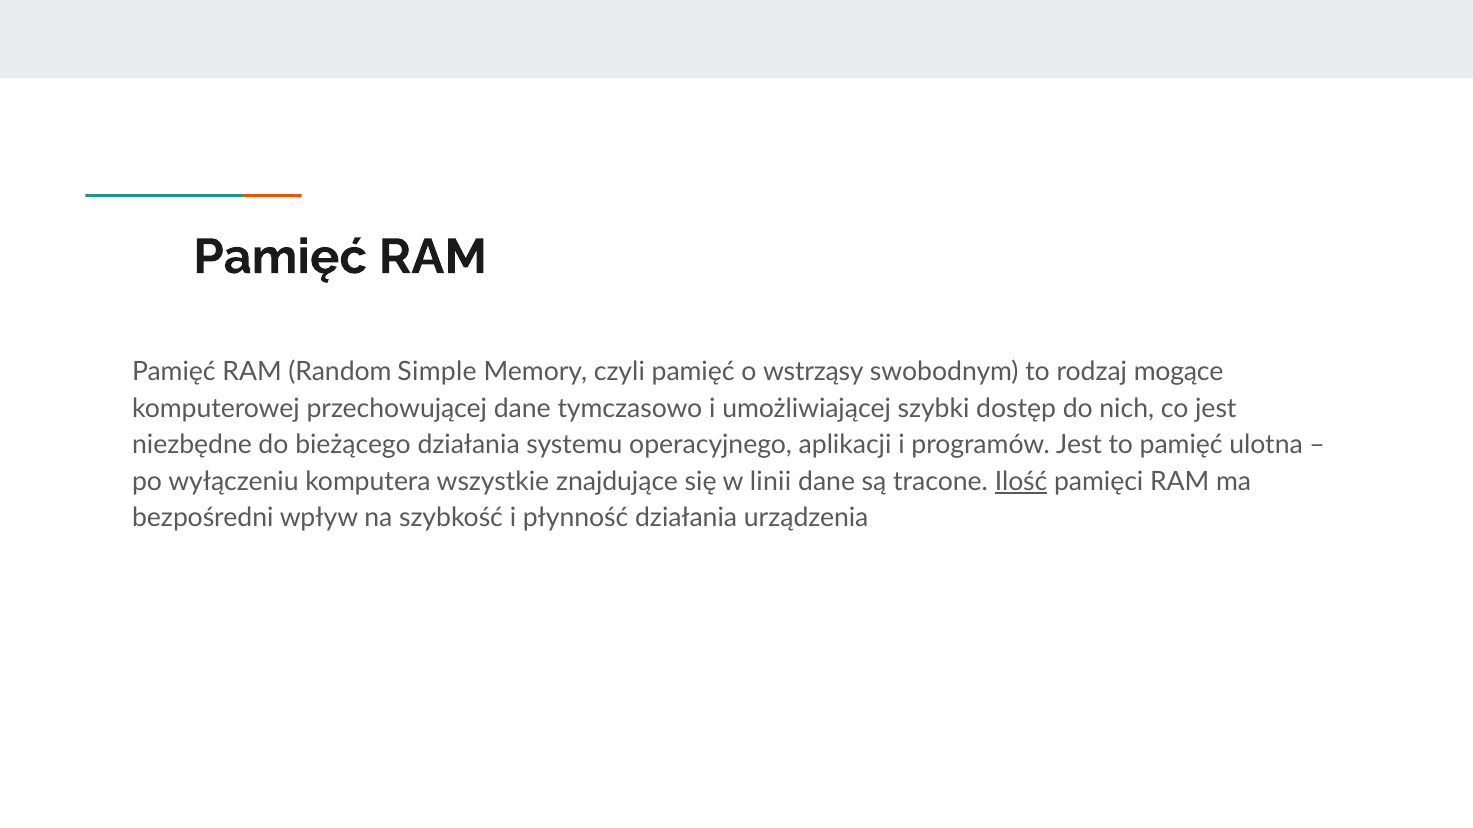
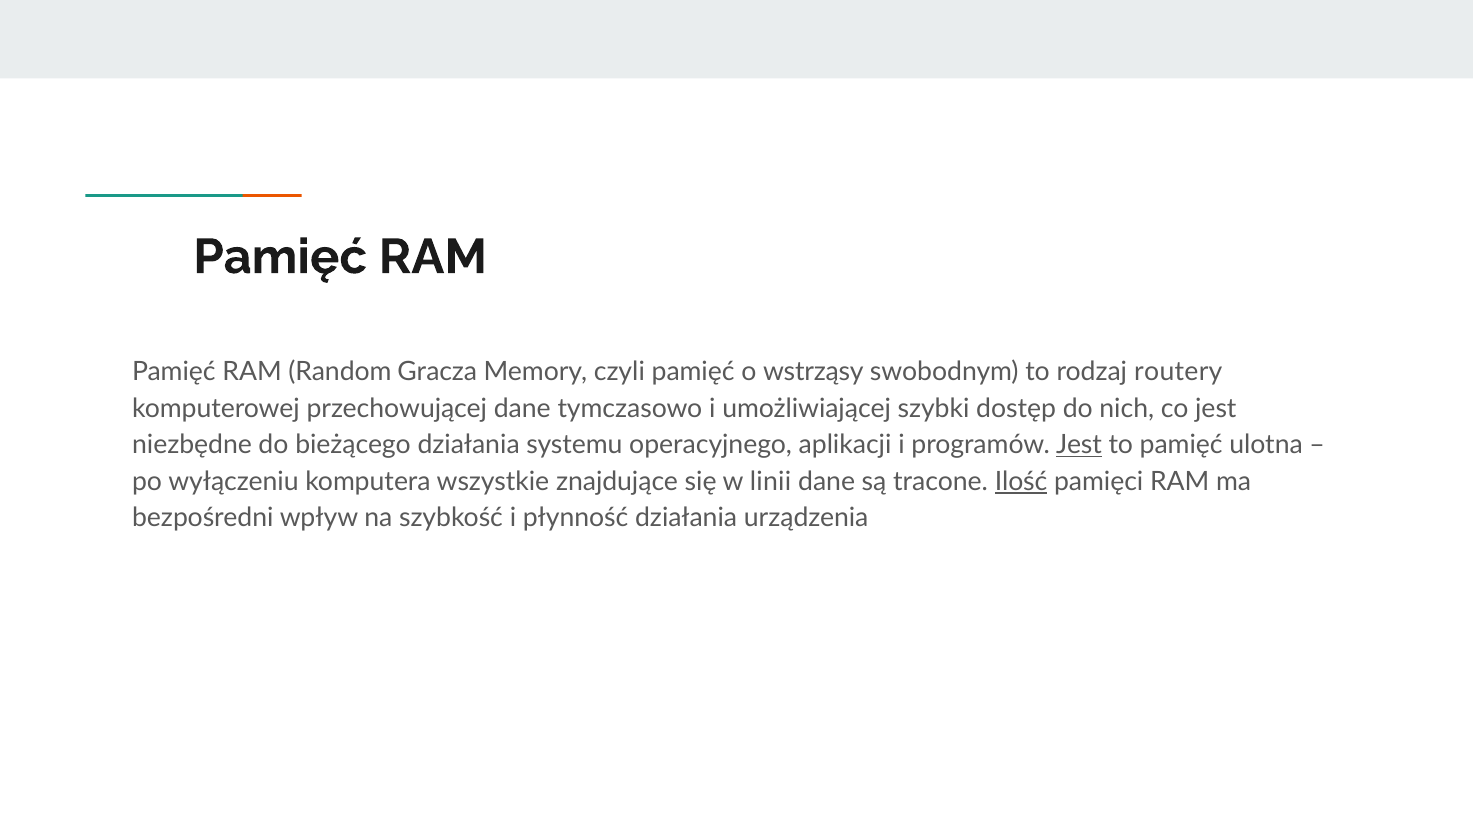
Simple: Simple -> Gracza
mogące: mogące -> routery
Jest at (1079, 445) underline: none -> present
